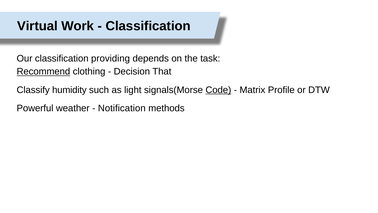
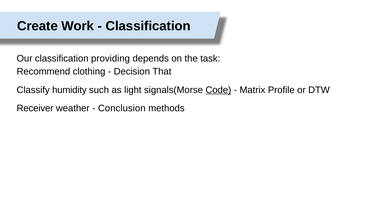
Virtual: Virtual -> Create
Recommend underline: present -> none
Powerful: Powerful -> Receiver
Notification: Notification -> Conclusion
